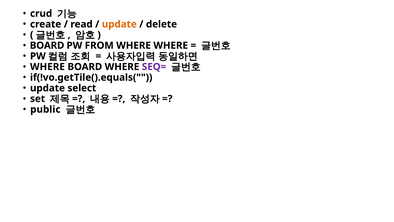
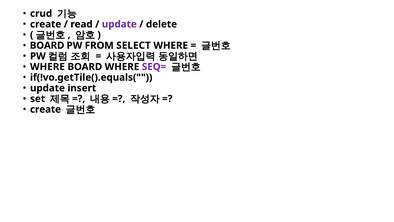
update at (119, 24) colour: orange -> purple
FROM WHERE: WHERE -> SELECT
select: select -> insert
public at (45, 109): public -> create
